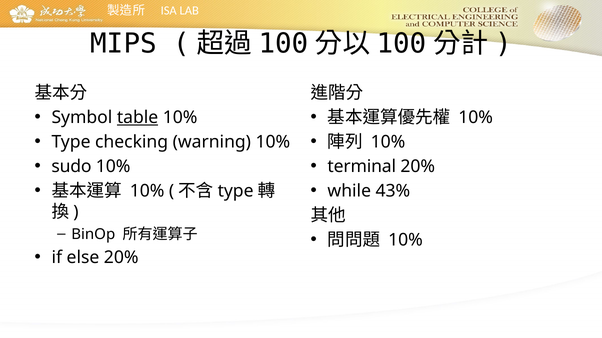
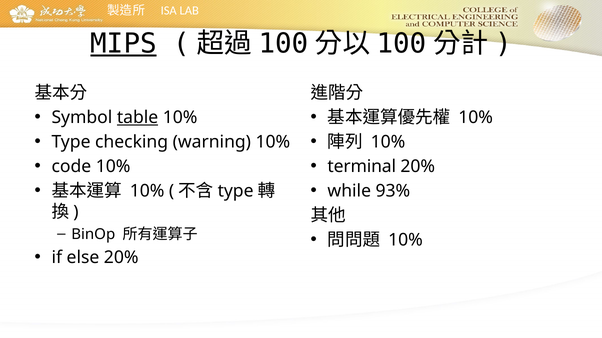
MIPS underline: none -> present
sudo: sudo -> code
43%: 43% -> 93%
